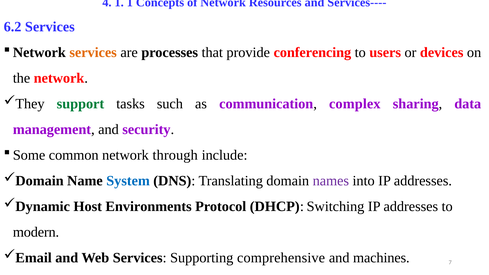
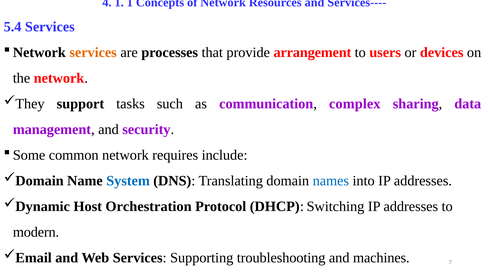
6.2: 6.2 -> 5.4
conferencing: conferencing -> arrangement
support colour: green -> black
through: through -> requires
names colour: purple -> blue
Environments: Environments -> Orchestration
comprehensive: comprehensive -> troubleshooting
